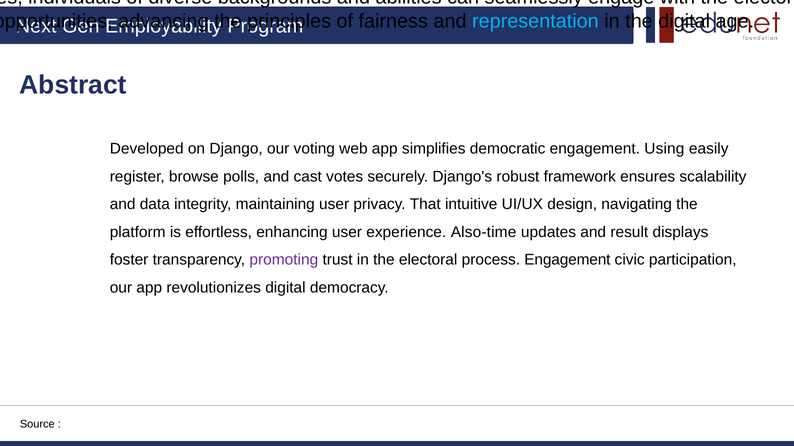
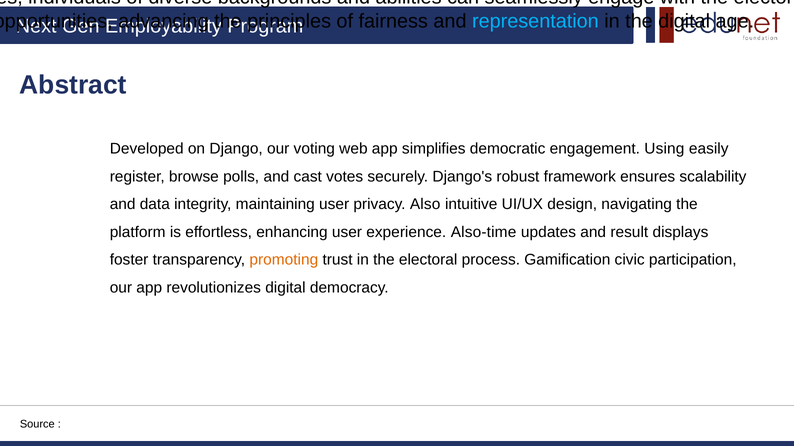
privacy That: That -> Also
promoting colour: purple -> orange
process Engagement: Engagement -> Gamification
